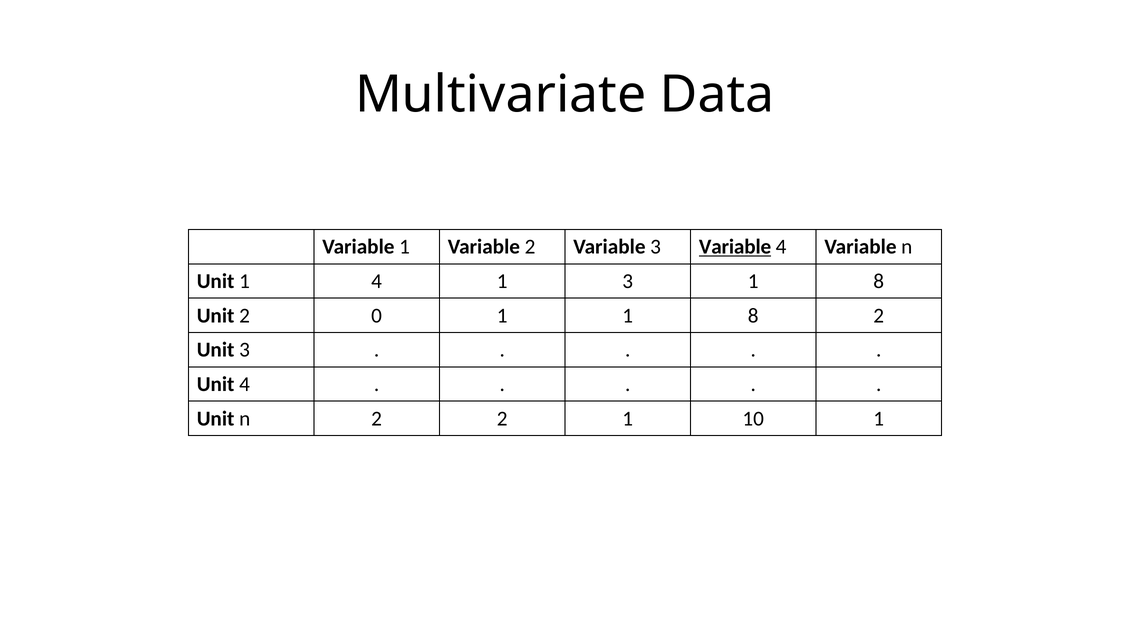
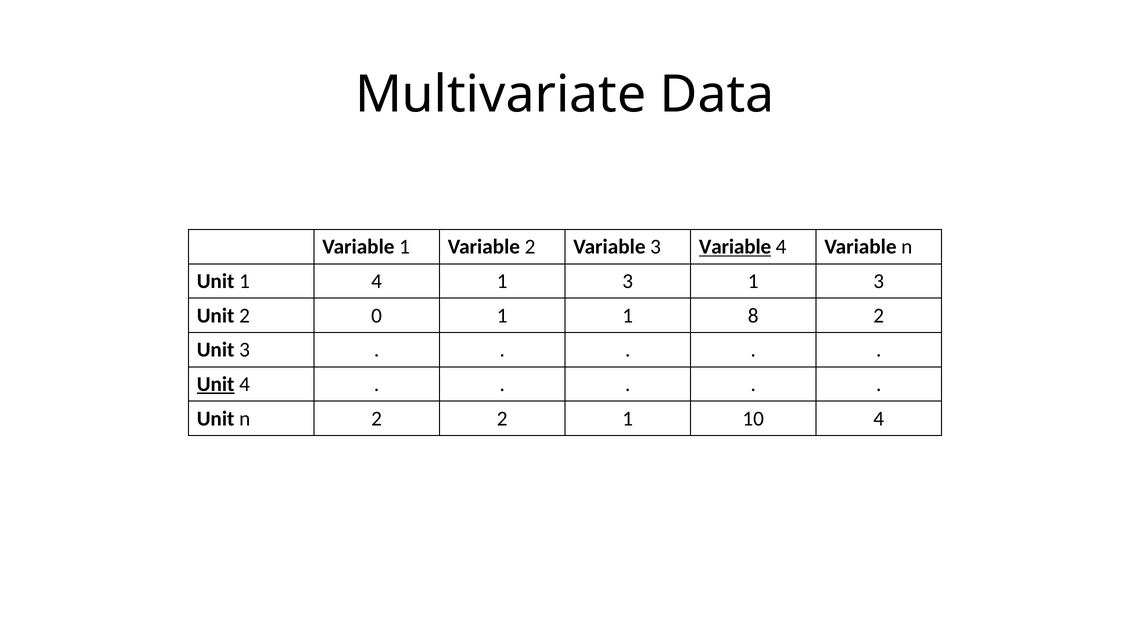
3 1 8: 8 -> 3
Unit at (216, 385) underline: none -> present
10 1: 1 -> 4
